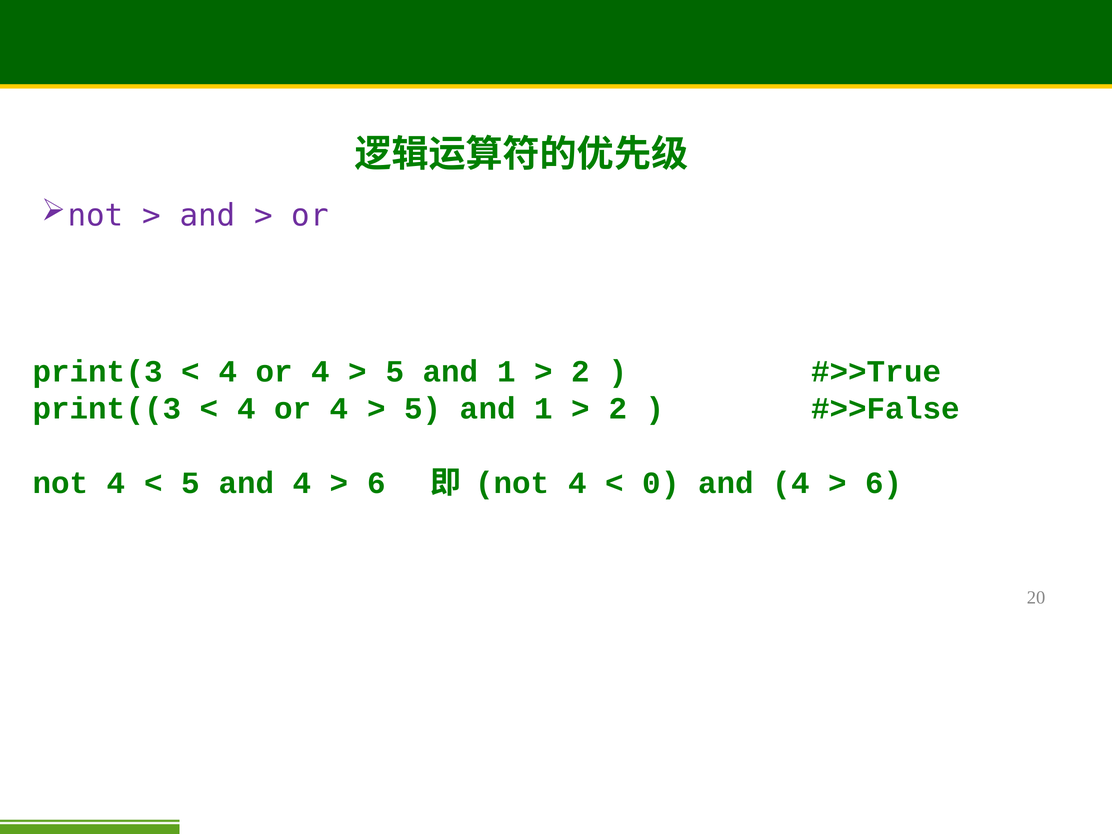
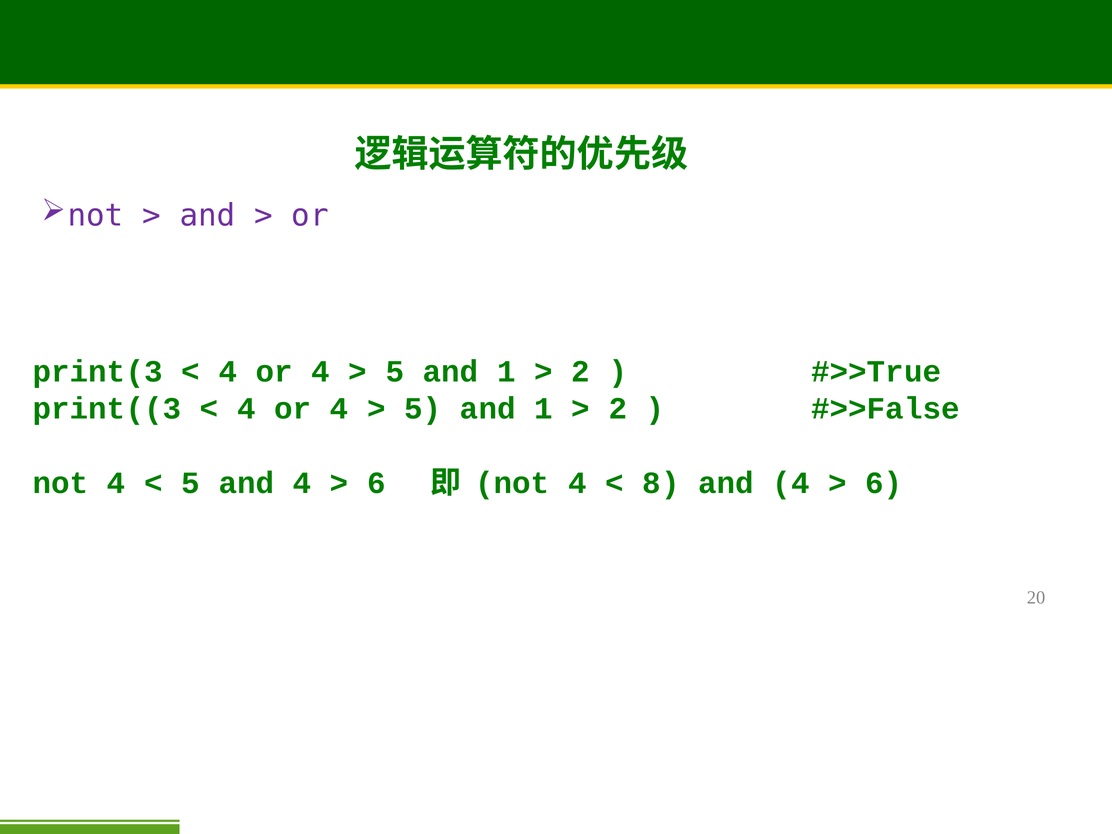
0: 0 -> 8
